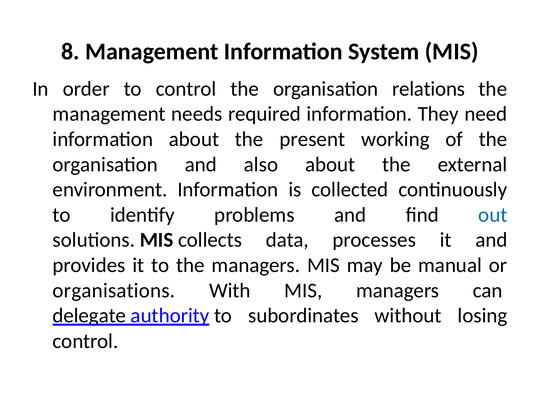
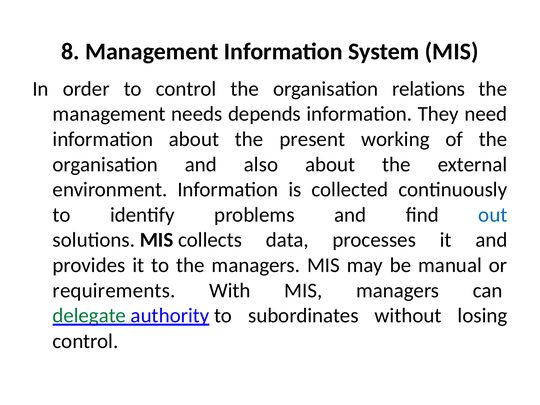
required: required -> depends
organisations: organisations -> requirements
delegate colour: black -> green
